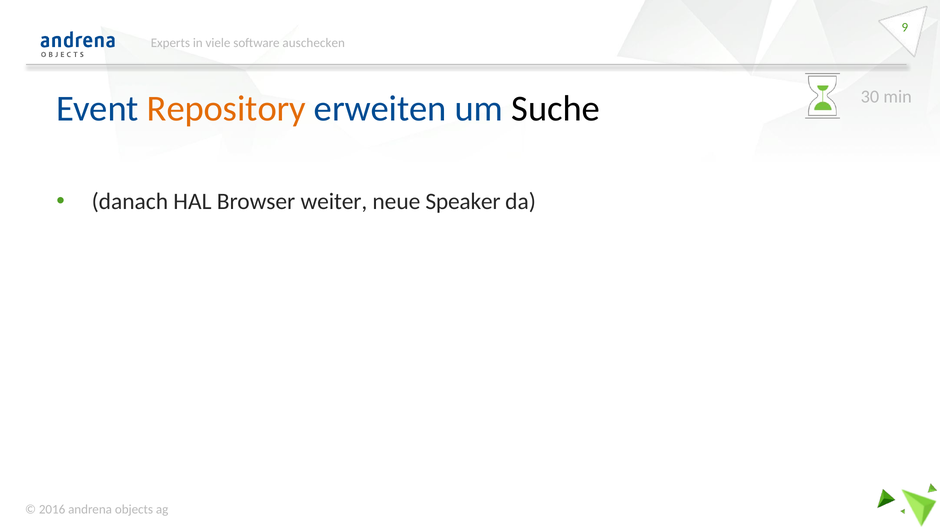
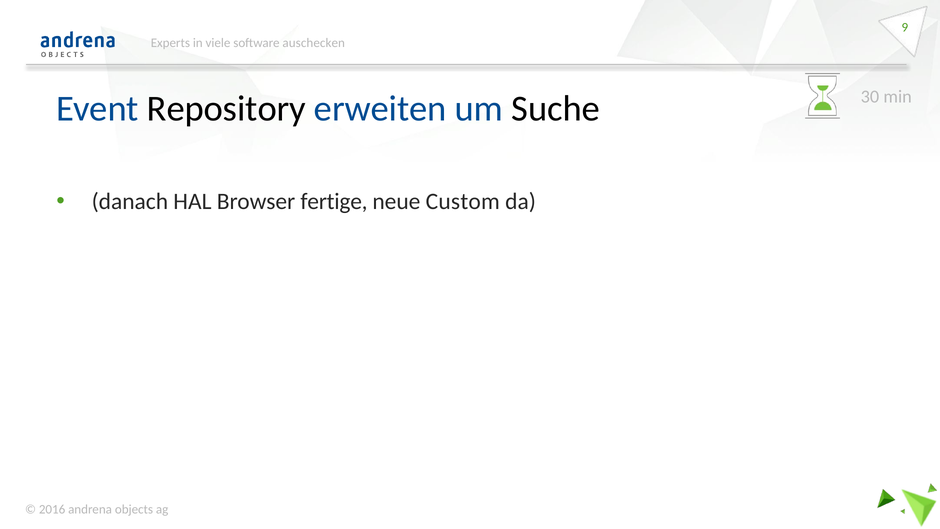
Repository colour: orange -> black
weiter: weiter -> fertige
Speaker: Speaker -> Custom
